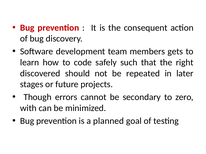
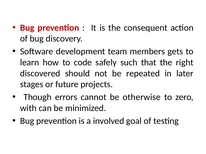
secondary: secondary -> otherwise
planned: planned -> involved
